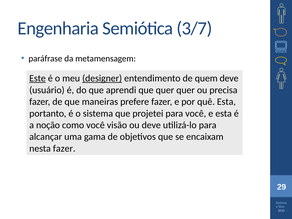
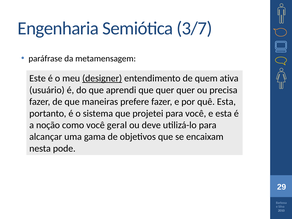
Este underline: present -> none
quem deve: deve -> ativa
visão: visão -> geral
nesta fazer: fazer -> pode
